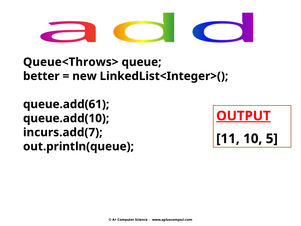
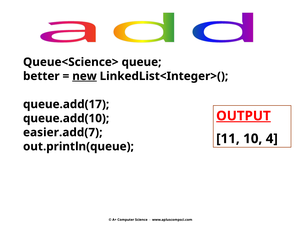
Queue<Throws>: Queue<Throws> -> Queue<Science>
new underline: none -> present
queue.add(61: queue.add(61 -> queue.add(17
incurs.add(7: incurs.add(7 -> easier.add(7
5: 5 -> 4
